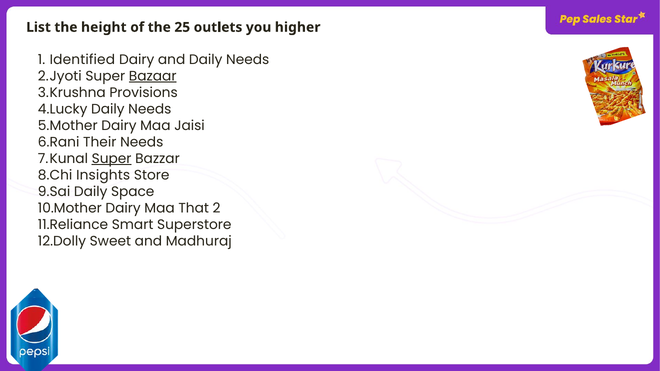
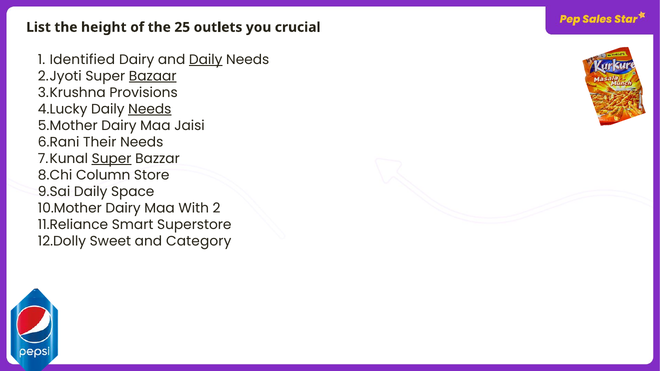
higher: higher -> crucial
Daily at (206, 60) underline: none -> present
Needs at (150, 109) underline: none -> present
Insights: Insights -> Column
That: That -> With
Madhuraj: Madhuraj -> Category
